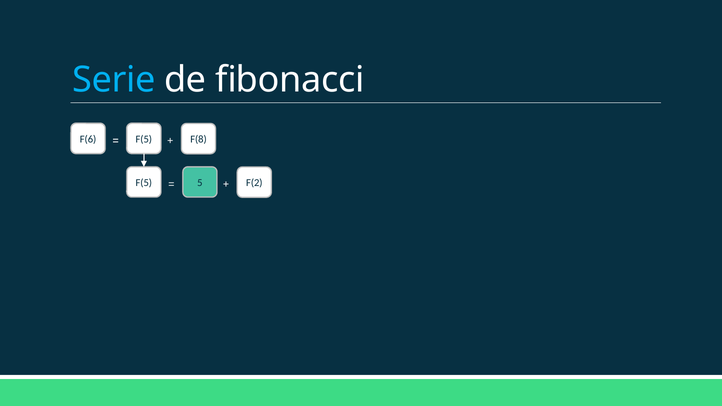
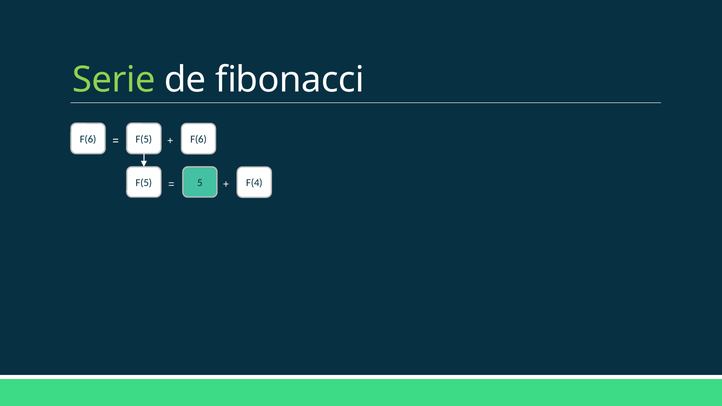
Serie colour: light blue -> light green
F(8 at (198, 139): F(8 -> F(6
F(2: F(2 -> F(4
